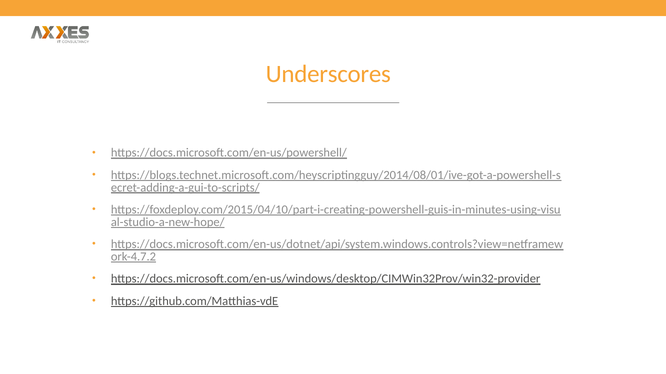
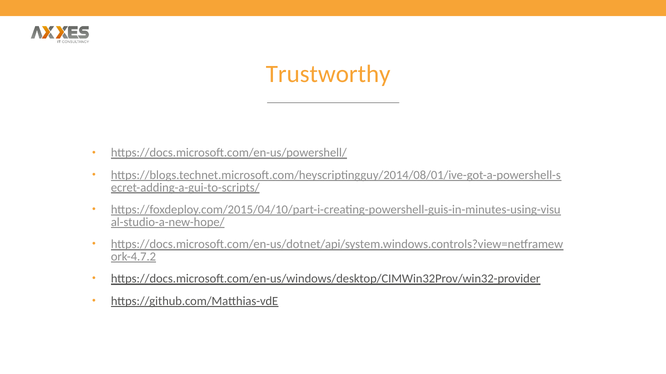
Underscores: Underscores -> Trustworthy
